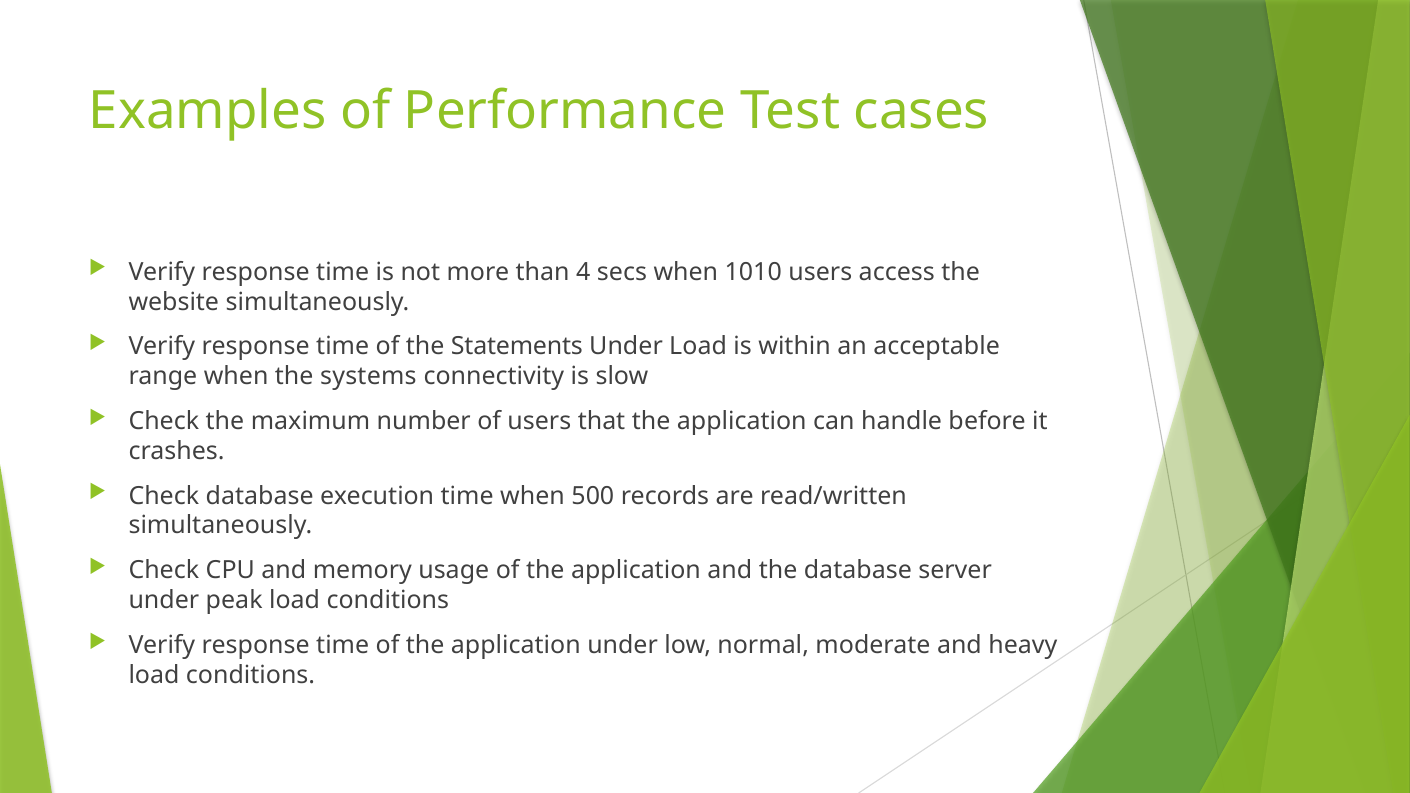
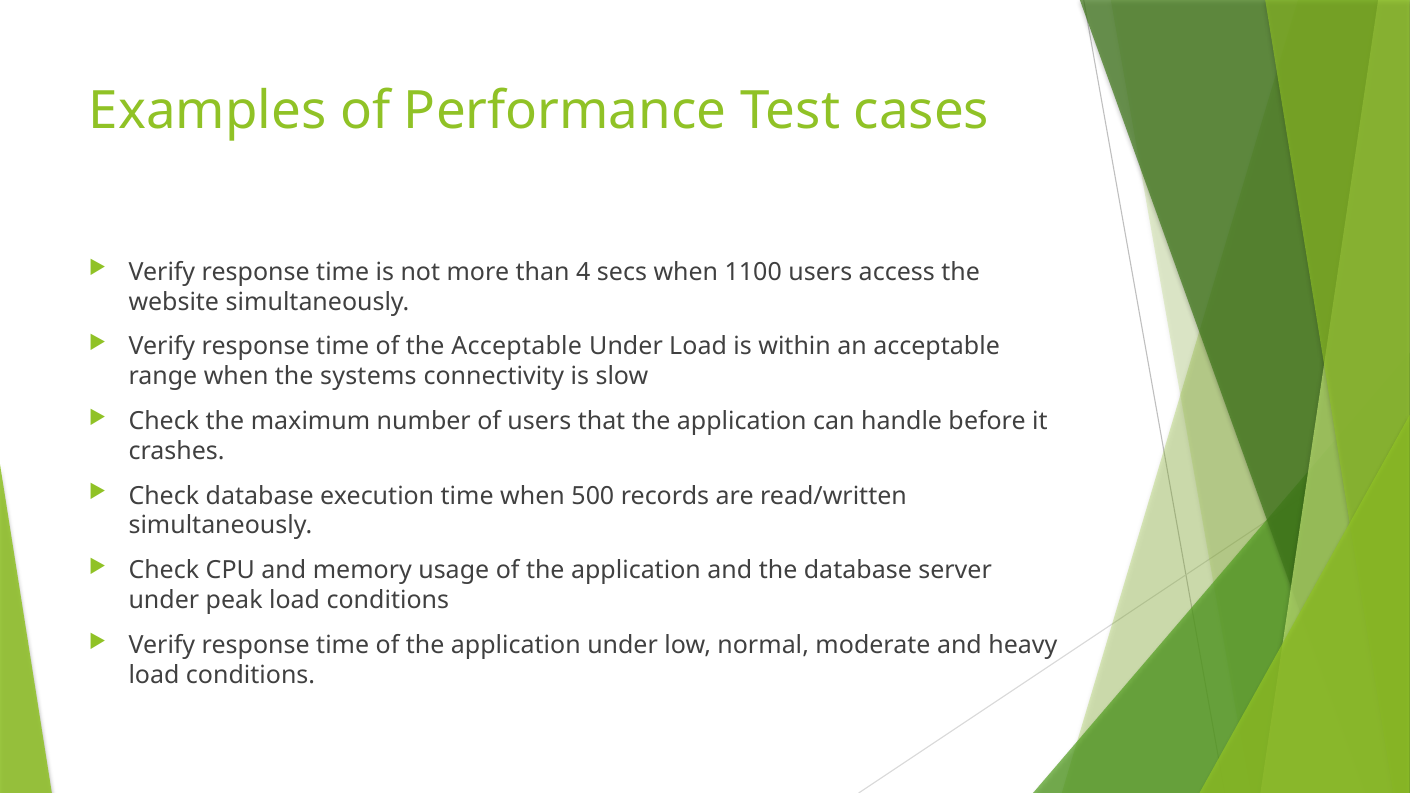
1010: 1010 -> 1100
the Statements: Statements -> Acceptable
